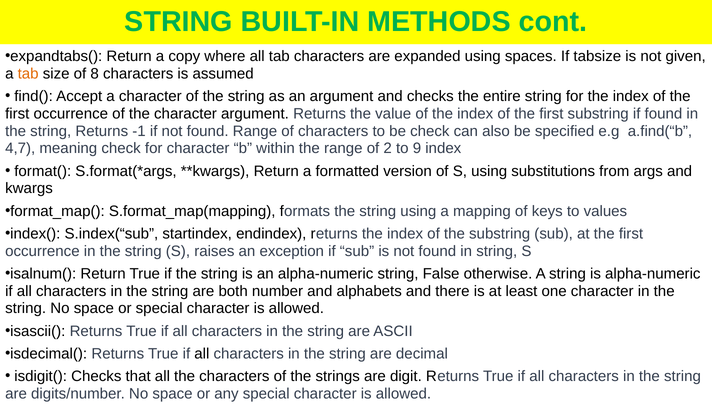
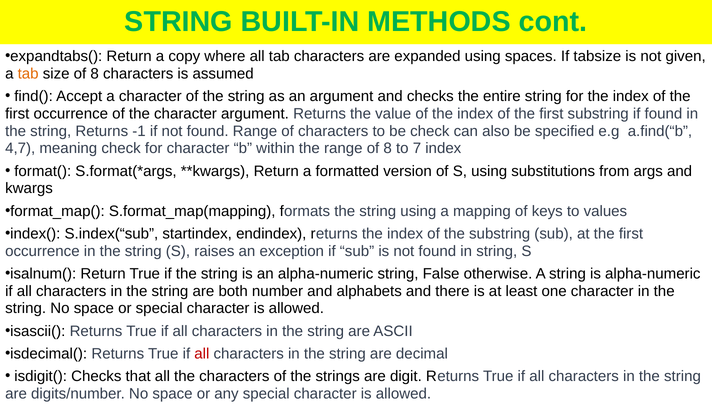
range of 2: 2 -> 8
9: 9 -> 7
all at (202, 353) colour: black -> red
